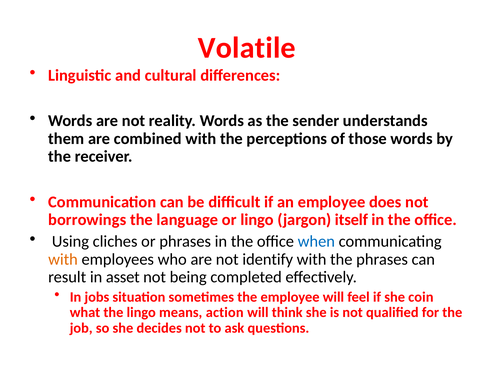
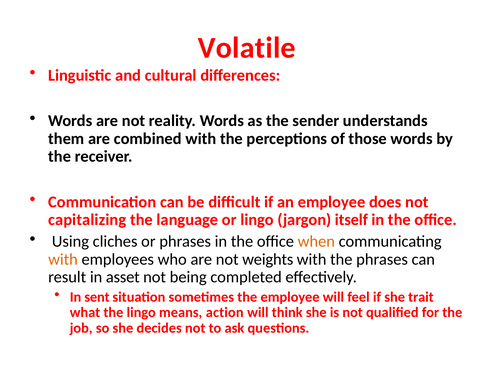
borrowings: borrowings -> capitalizing
when colour: blue -> orange
identify: identify -> weights
jobs: jobs -> sent
coin: coin -> trait
